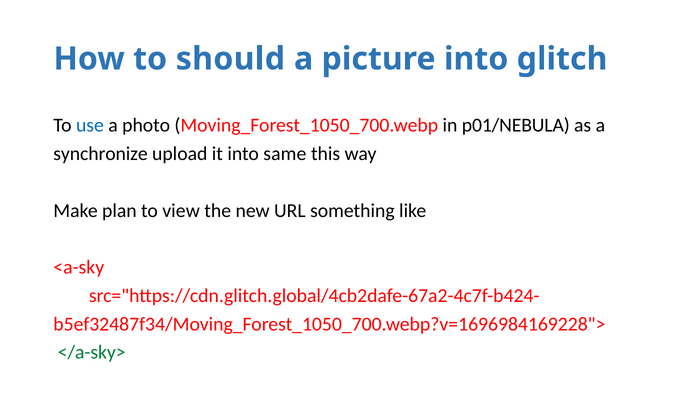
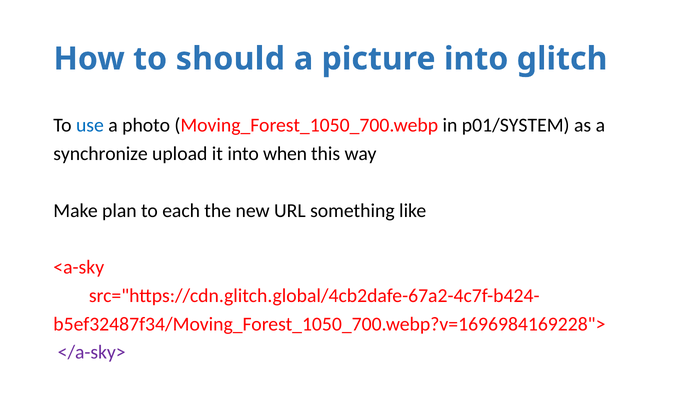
p01/NEBULA: p01/NEBULA -> p01/SYSTEM
same: same -> when
view: view -> each
</a-sky> colour: green -> purple
